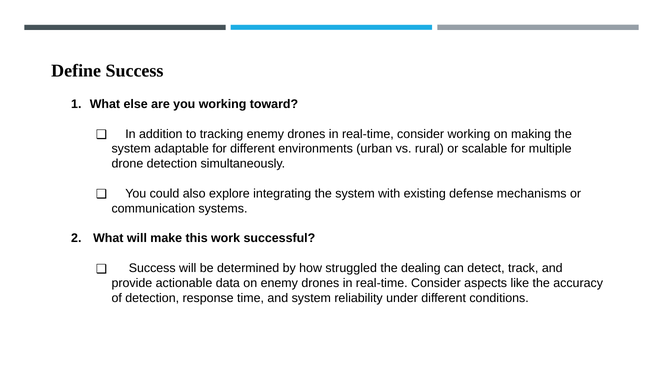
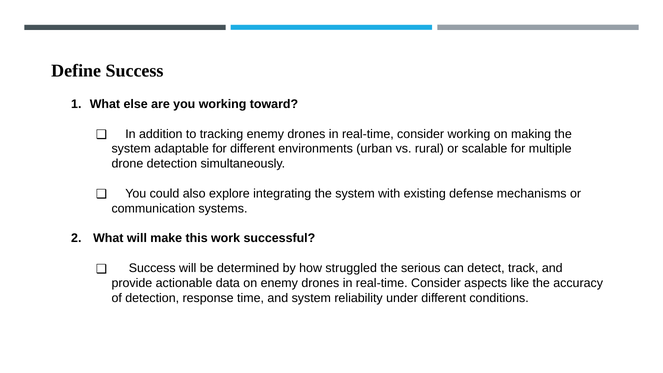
dealing: dealing -> serious
